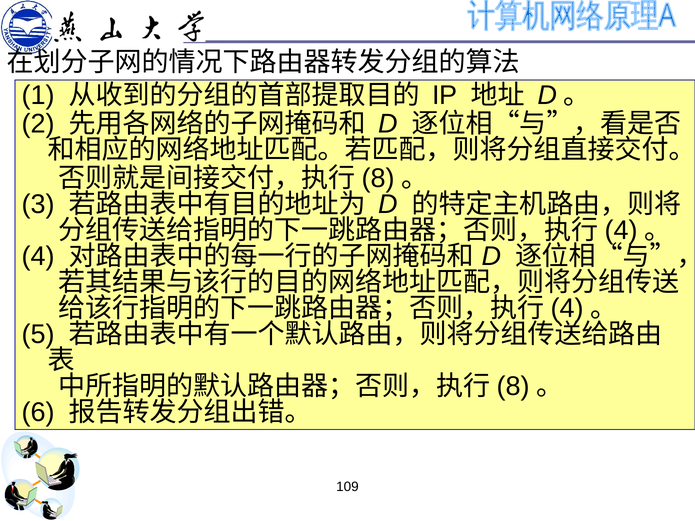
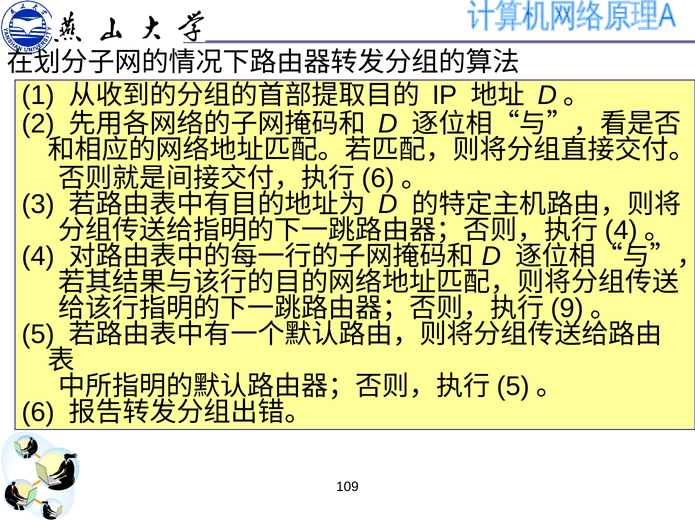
8 at (378, 179): 8 -> 6
4 at (567, 308): 4 -> 9
8 at (513, 386): 8 -> 5
